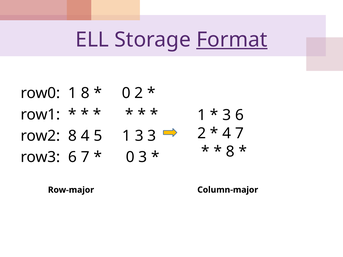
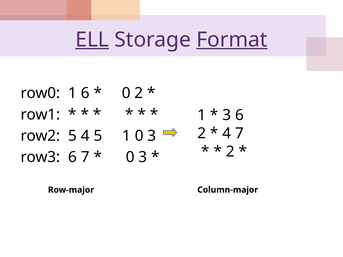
ELL underline: none -> present
1 8: 8 -> 6
row2 8: 8 -> 5
1 3: 3 -> 0
8 at (230, 152): 8 -> 2
